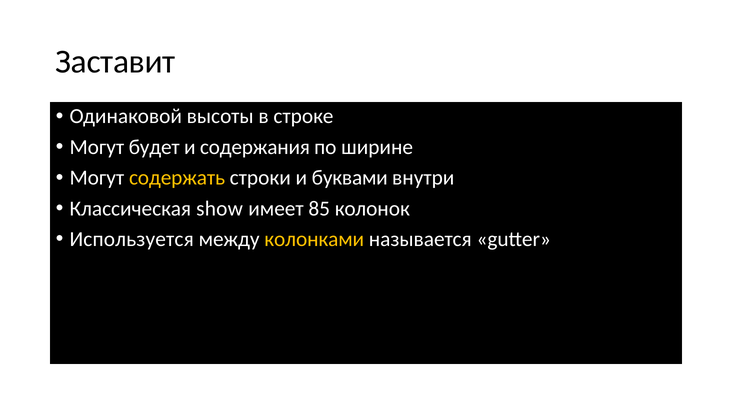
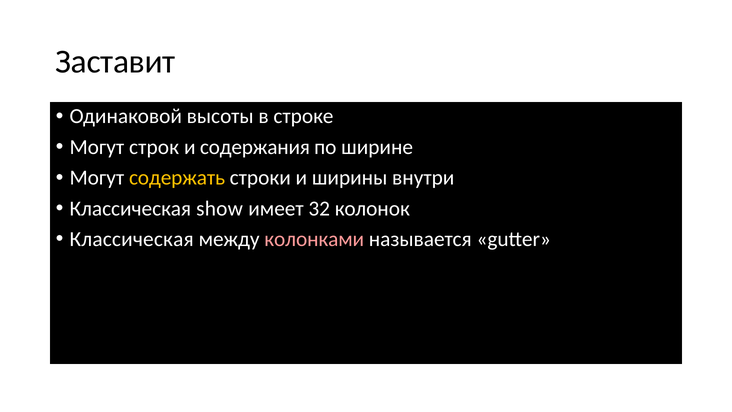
будет: будет -> строк
буквами: буквами -> ширины
85: 85 -> 32
Используется at (132, 239): Используется -> Классическая
колонками colour: yellow -> pink
